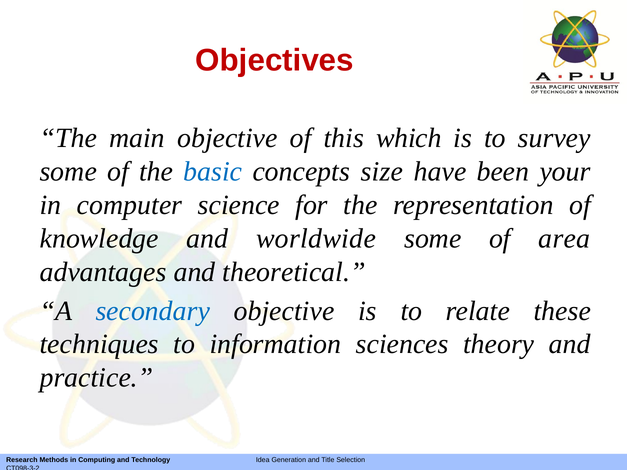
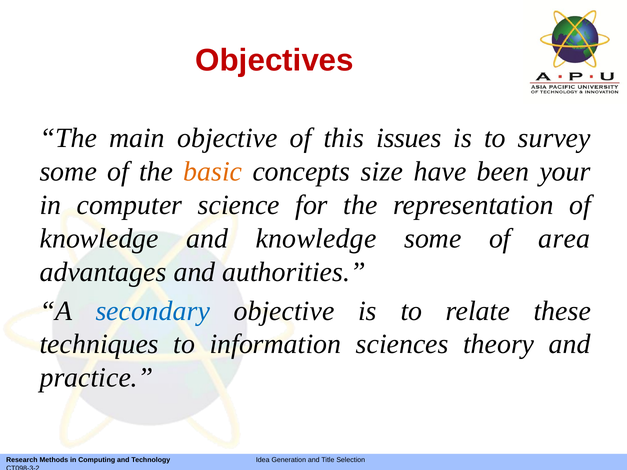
which: which -> issues
basic colour: blue -> orange
and worldwide: worldwide -> knowledge
theoretical: theoretical -> authorities
